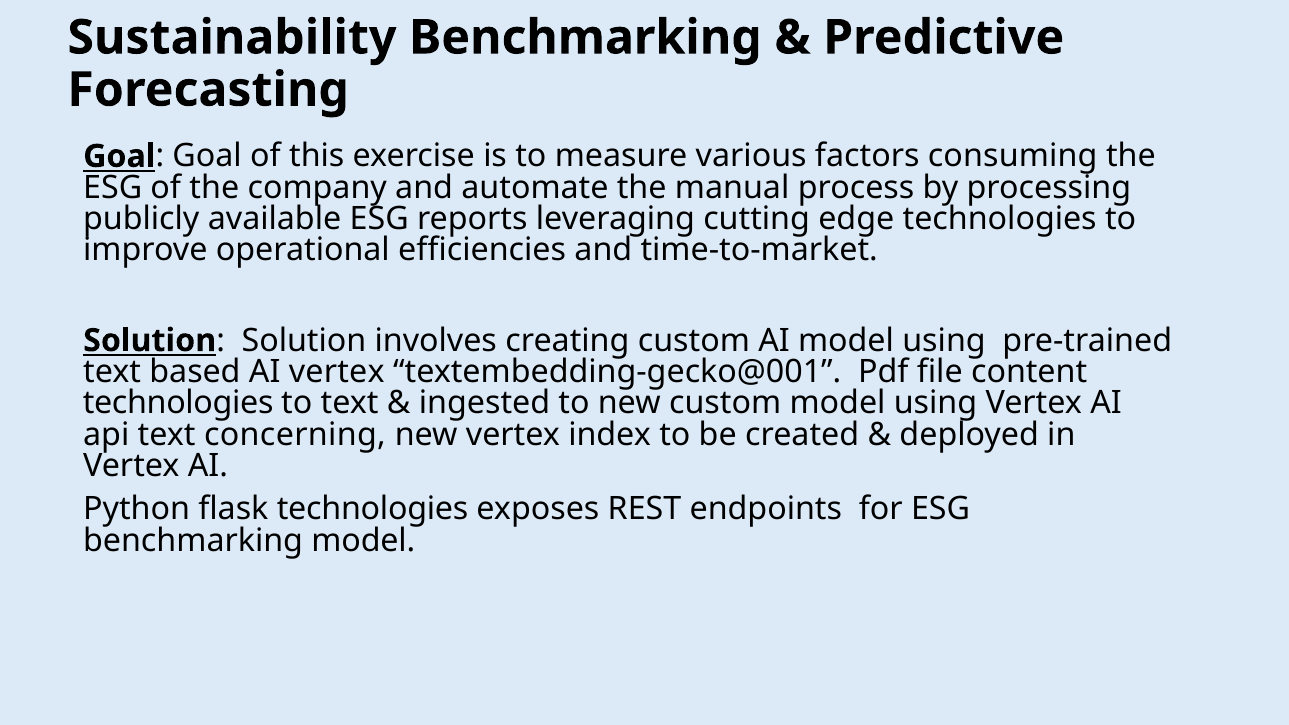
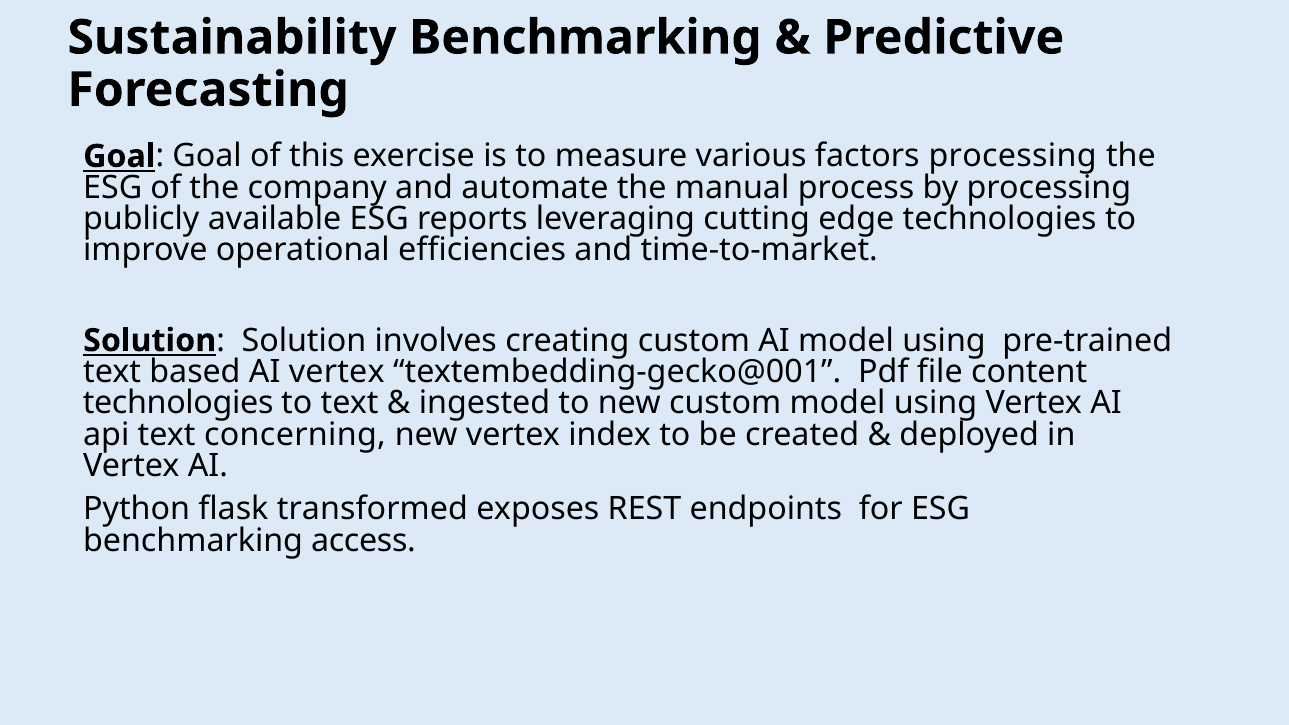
factors consuming: consuming -> processing
flask technologies: technologies -> transformed
benchmarking model: model -> access
